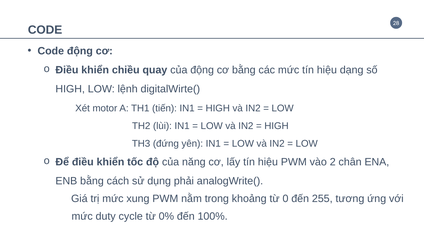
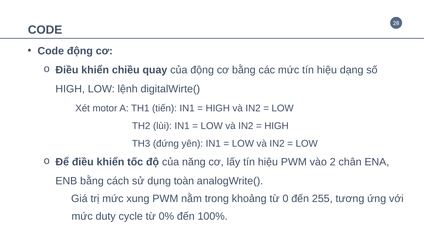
phải: phải -> toàn
